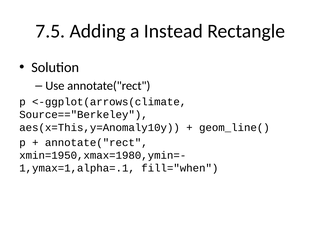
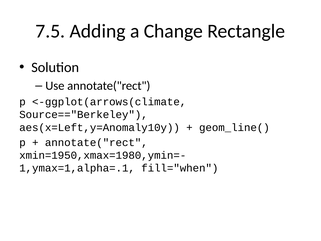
Instead: Instead -> Change
aes(x=This,y=Anomaly10y: aes(x=This,y=Anomaly10y -> aes(x=Left,y=Anomaly10y
